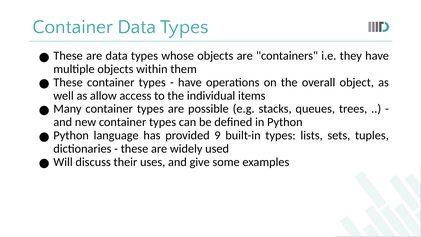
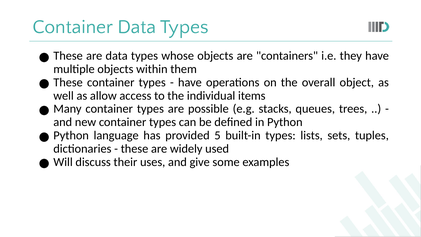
9: 9 -> 5
